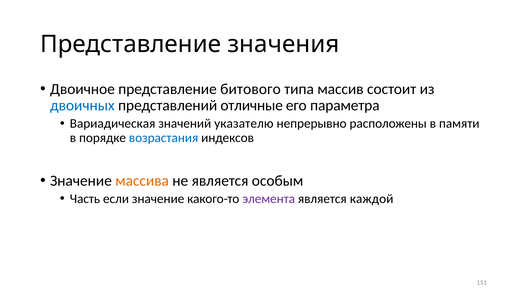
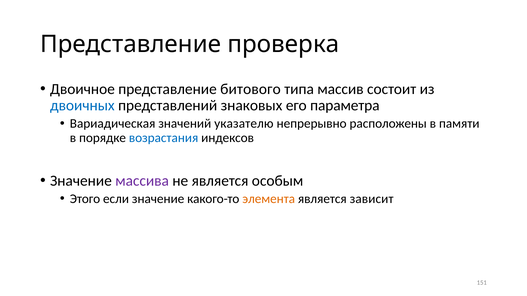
значения: значения -> проверка
отличные: отличные -> знаковых
массива colour: orange -> purple
Часть: Часть -> Этого
элемента colour: purple -> orange
каждой: каждой -> зависит
